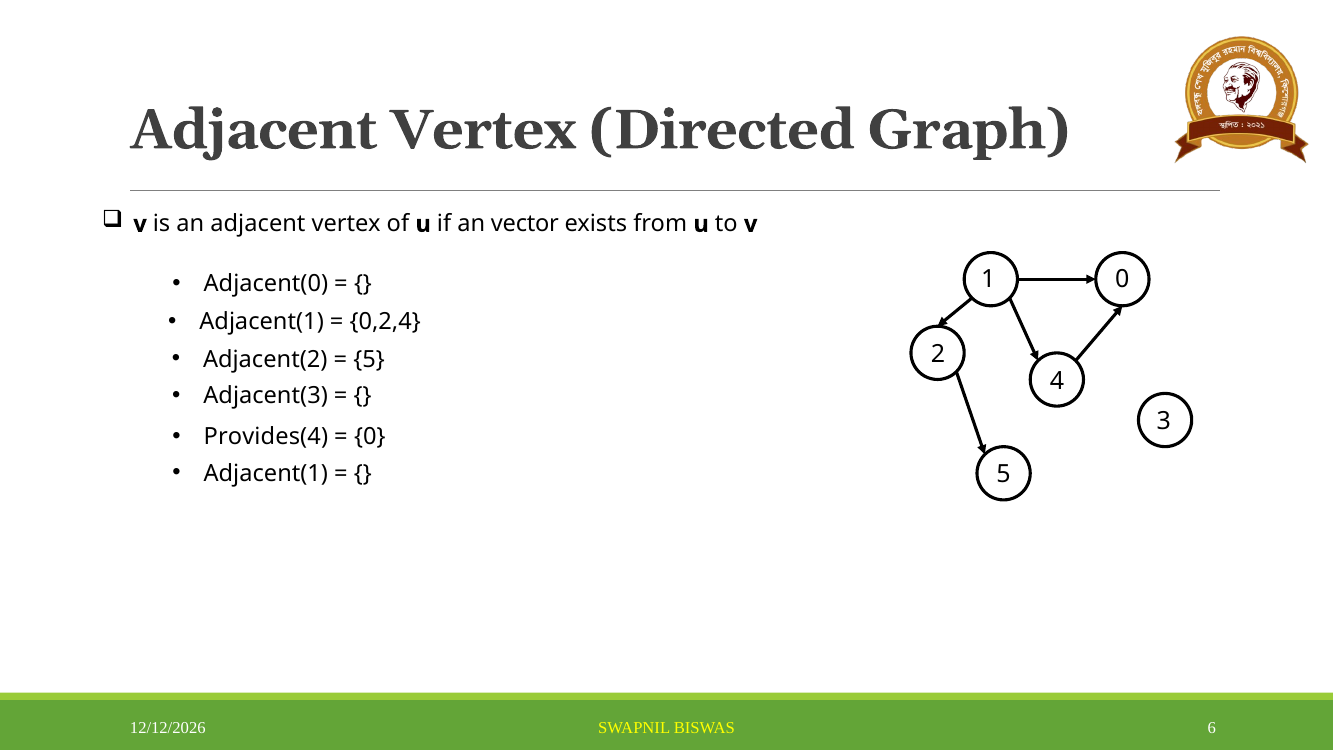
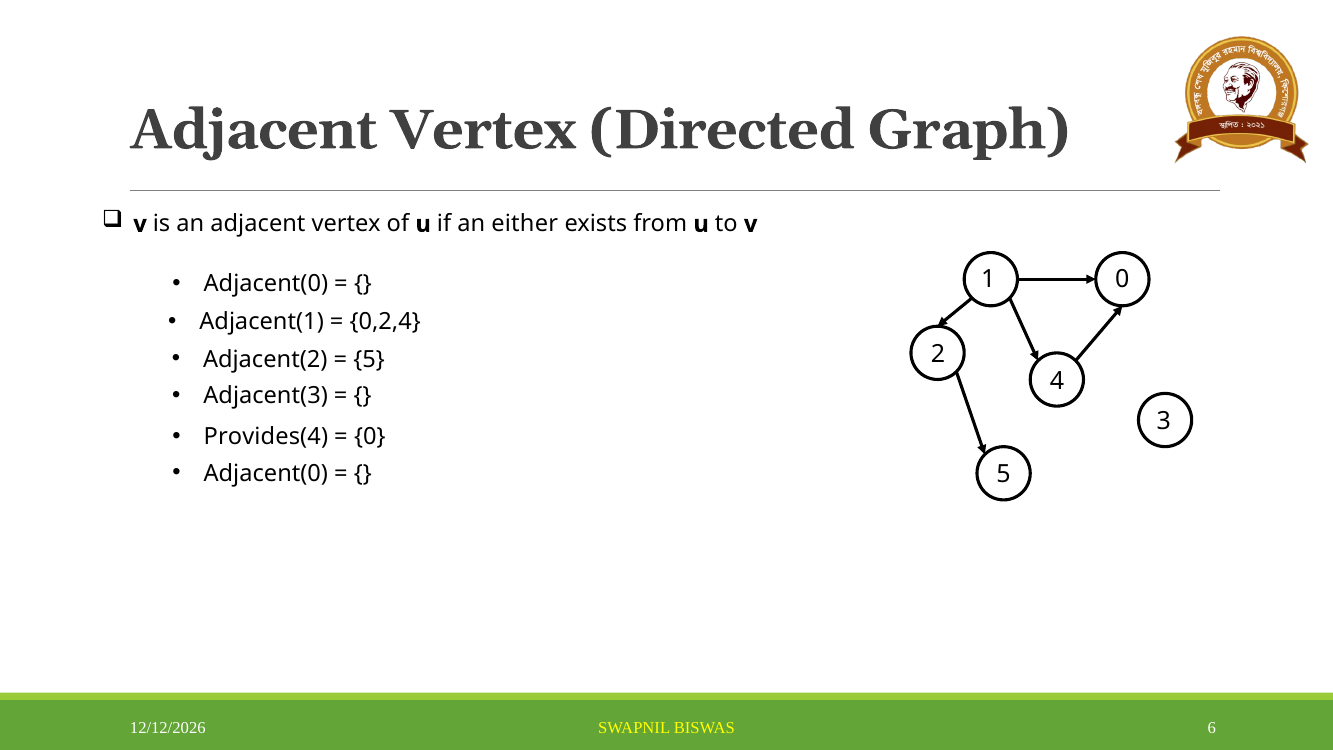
vector: vector -> either
Adjacent(1 at (266, 473): Adjacent(1 -> Adjacent(0
